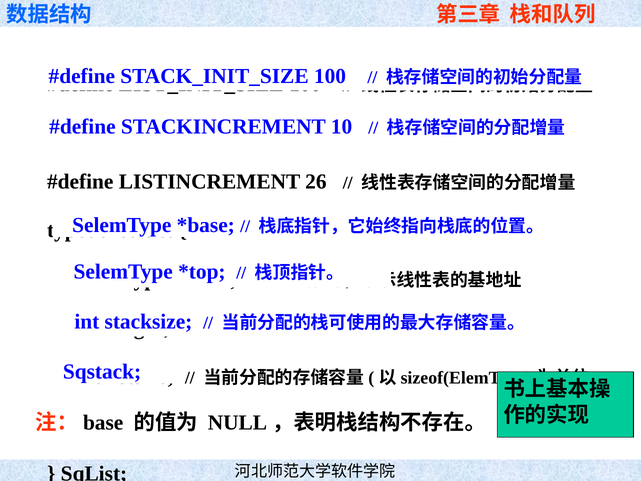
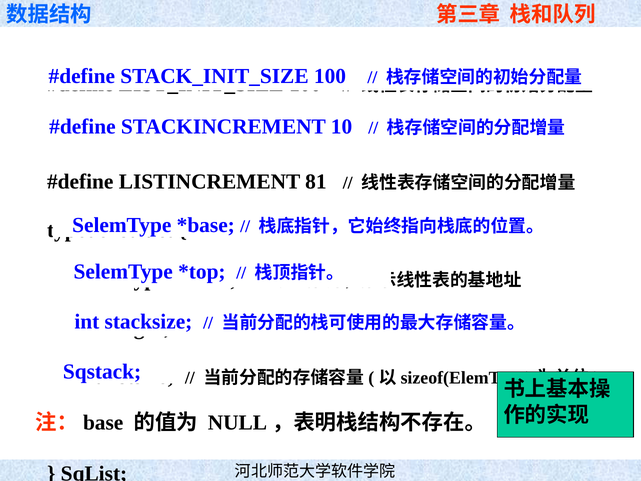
26: 26 -> 81
